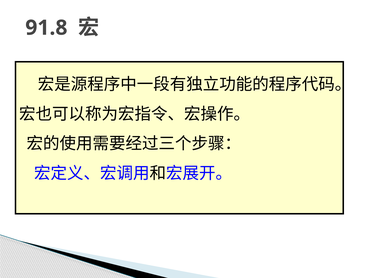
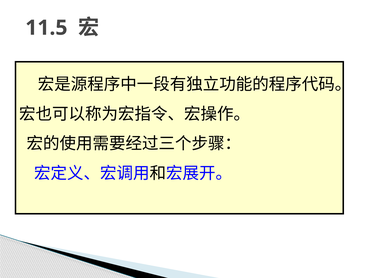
91.8: 91.8 -> 11.5
